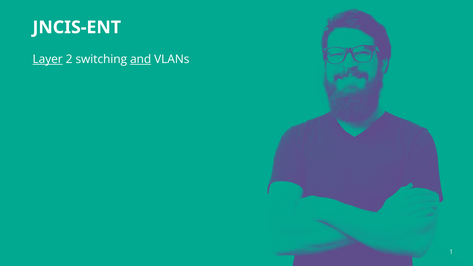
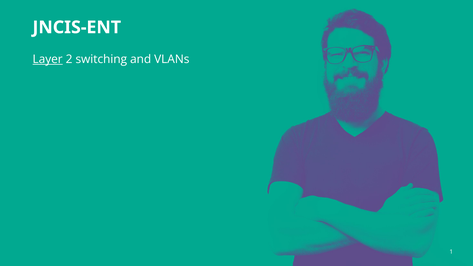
and underline: present -> none
